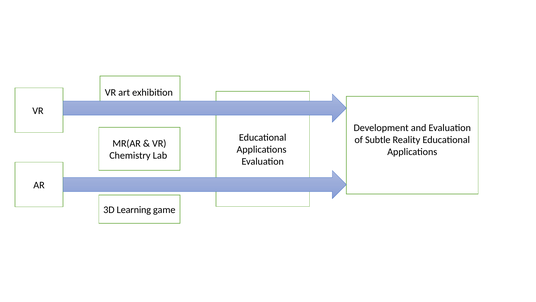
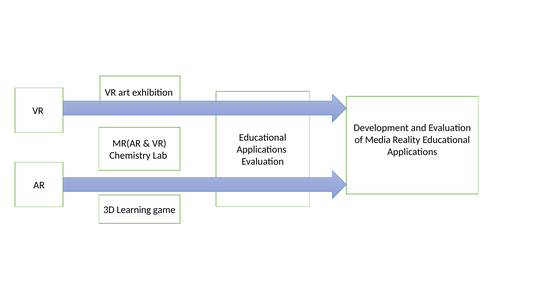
Subtle: Subtle -> Media
